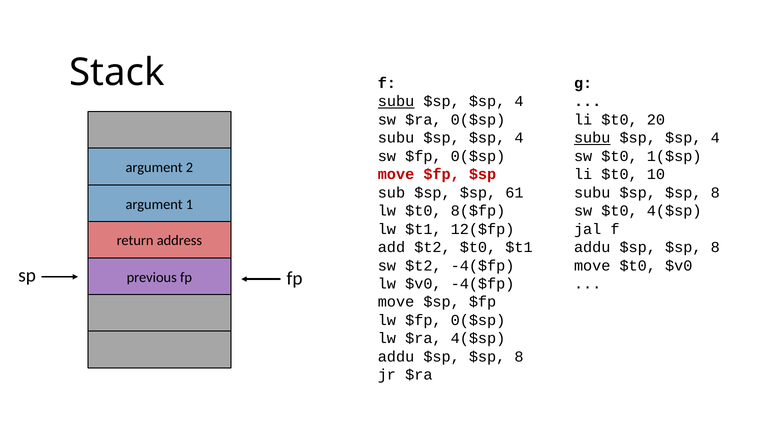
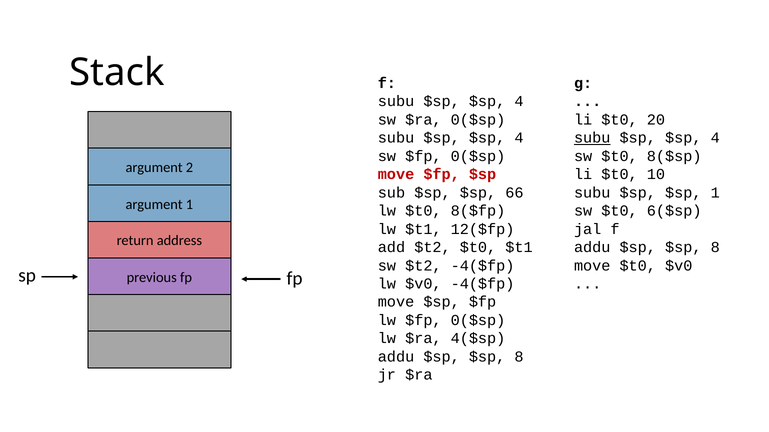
subu at (396, 102) underline: present -> none
1($sp: 1($sp -> 8($sp
61: 61 -> 66
subu $sp $sp 8: 8 -> 1
$t0 4($sp: 4($sp -> 6($sp
